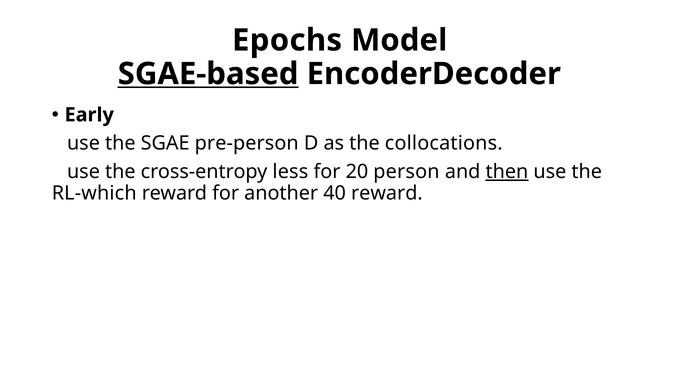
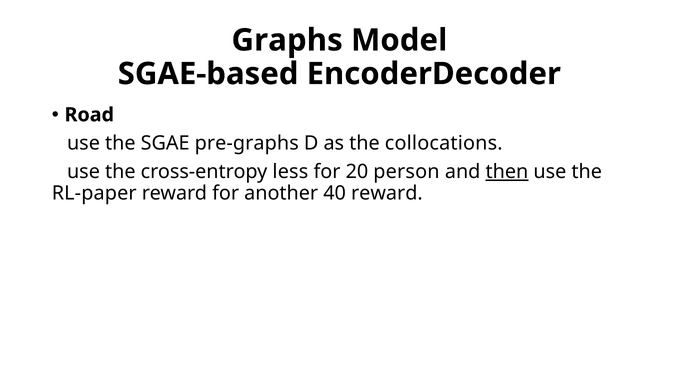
Epochs: Epochs -> Graphs
SGAE-based underline: present -> none
Early: Early -> Road
pre-person: pre-person -> pre-graphs
RL-which: RL-which -> RL-paper
